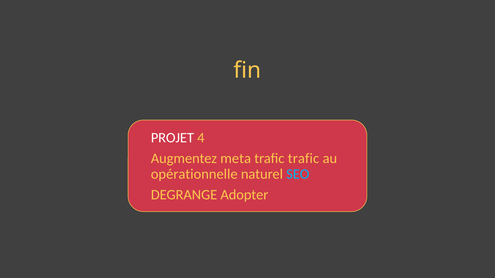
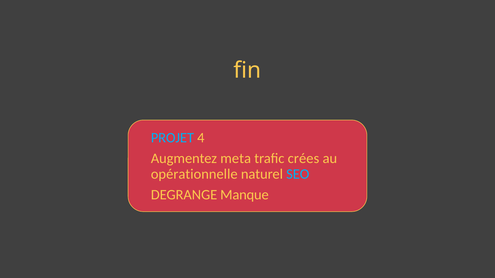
PROJET colour: white -> light blue
trafic trafic: trafic -> crées
Adopter: Adopter -> Manque
